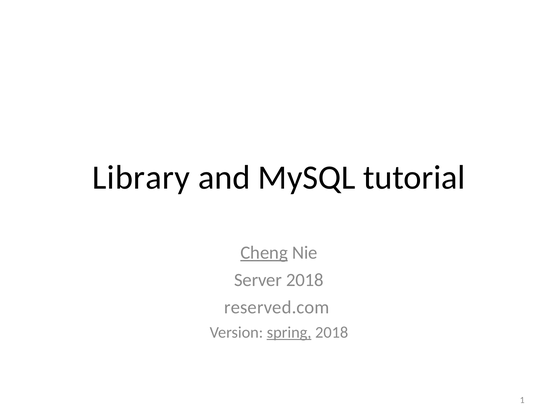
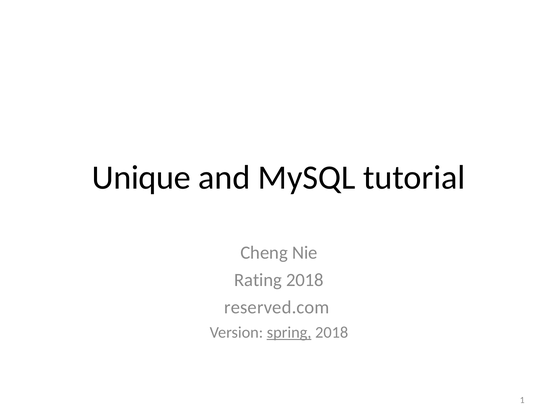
Library: Library -> Unique
Cheng underline: present -> none
Server: Server -> Rating
